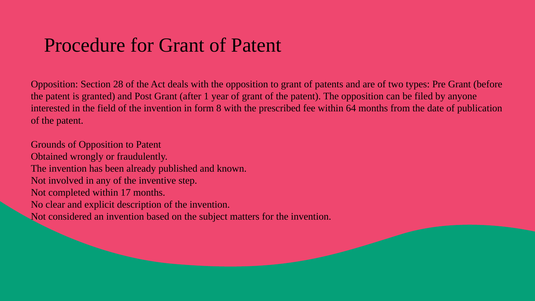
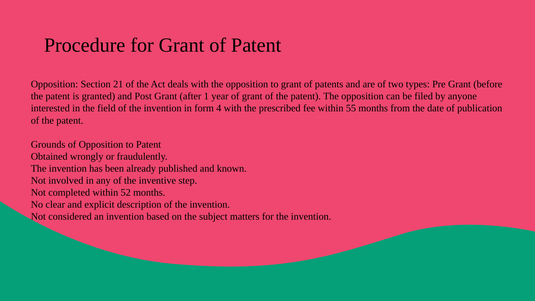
28: 28 -> 21
8: 8 -> 4
64: 64 -> 55
17: 17 -> 52
